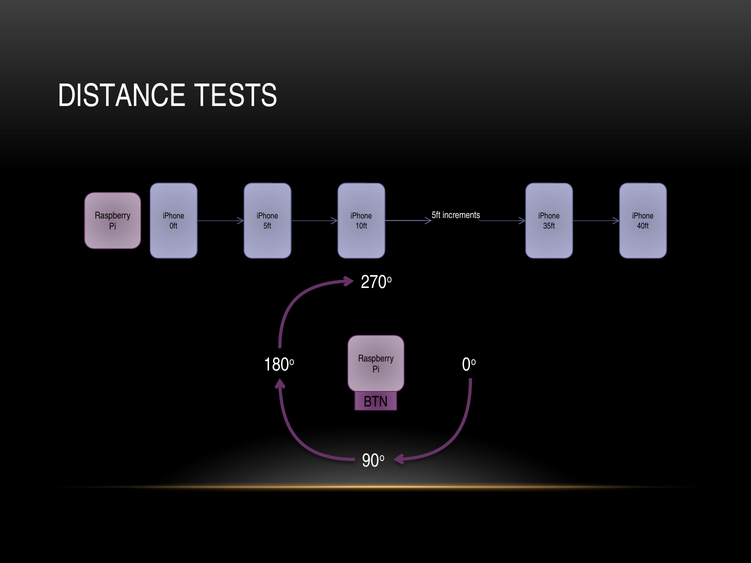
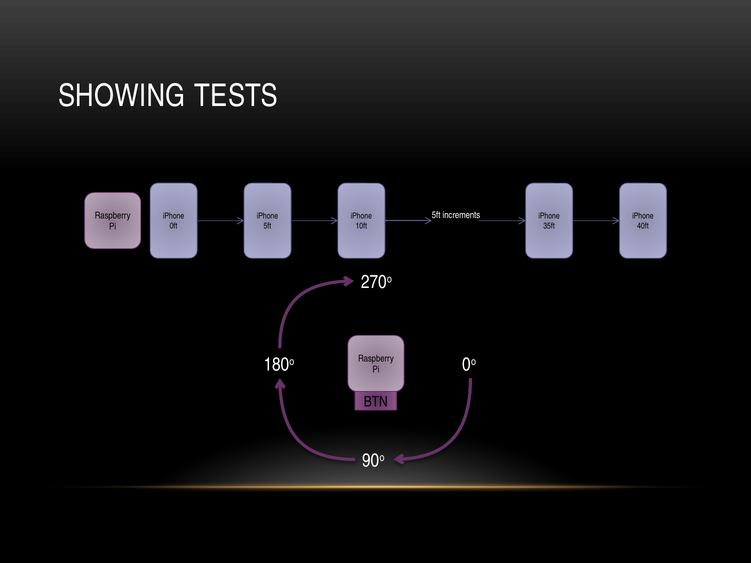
DISTANCE: DISTANCE -> SHOWING
